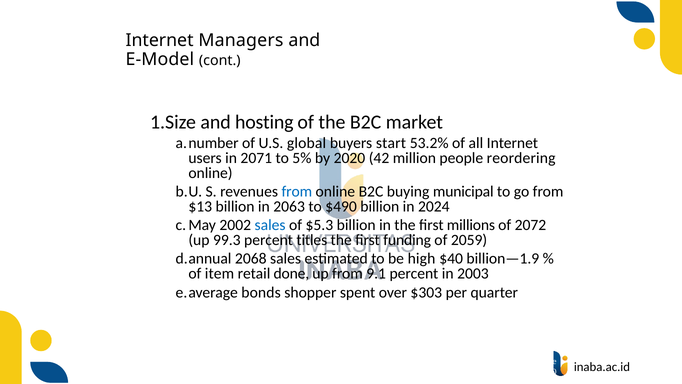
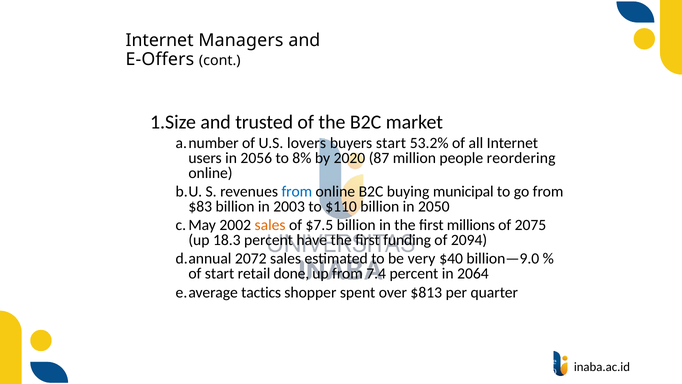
E-Model: E-Model -> E-Offers
hosting: hosting -> trusted
global: global -> lovers
2071: 2071 -> 2056
5%: 5% -> 8%
42: 42 -> 87
$13: $13 -> $83
2063: 2063 -> 2003
$490: $490 -> $110
2024: 2024 -> 2050
sales at (270, 225) colour: blue -> orange
$5.3: $5.3 -> $7.5
2072: 2072 -> 2075
99.3: 99.3 -> 18.3
titles: titles -> have
2059: 2059 -> 2094
2068: 2068 -> 2072
high: high -> very
billion—1.9: billion—1.9 -> billion—9.0
of item: item -> start
9.1: 9.1 -> 7.4
2003: 2003 -> 2064
bonds: bonds -> tactics
$303: $303 -> $813
